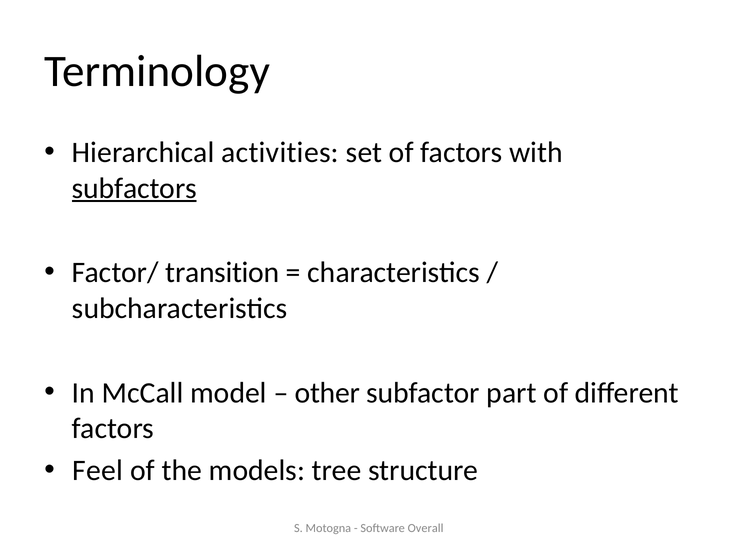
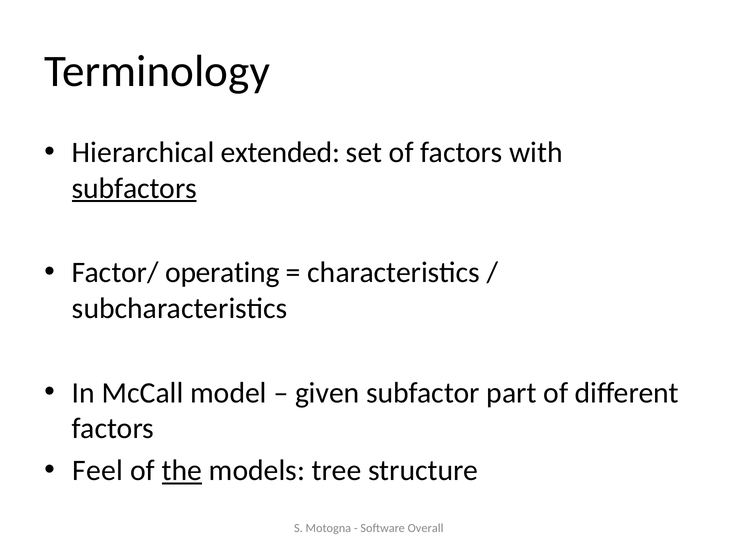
activities: activities -> extended
transition: transition -> operating
other: other -> given
the underline: none -> present
